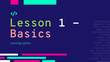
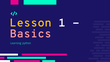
Lesson colour: light green -> yellow
